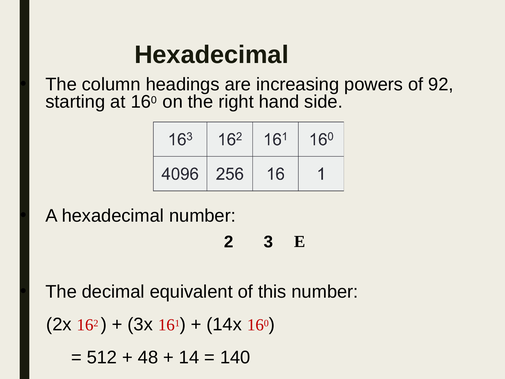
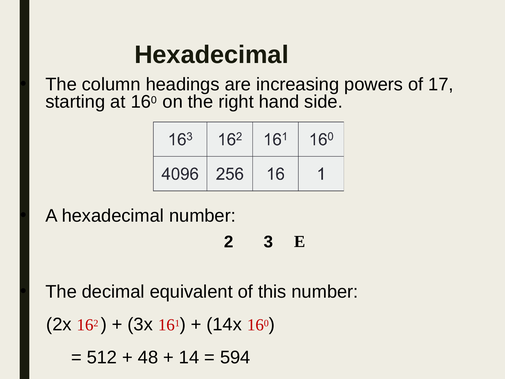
92: 92 -> 17
140: 140 -> 594
